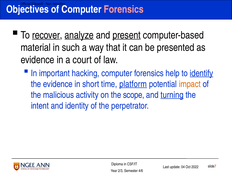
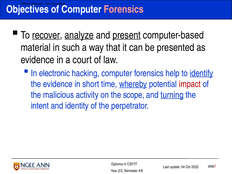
important: important -> electronic
platform: platform -> whereby
impact colour: orange -> red
